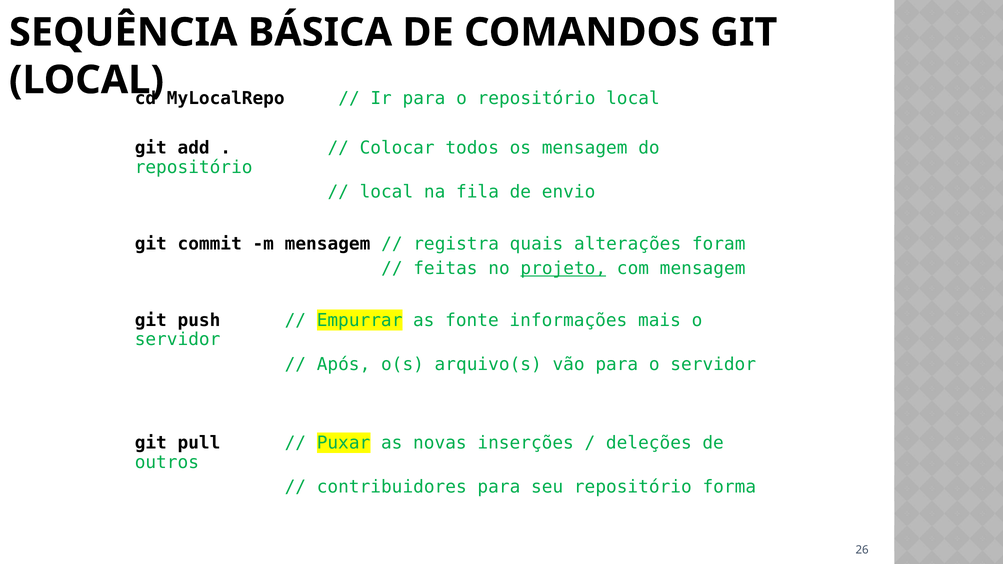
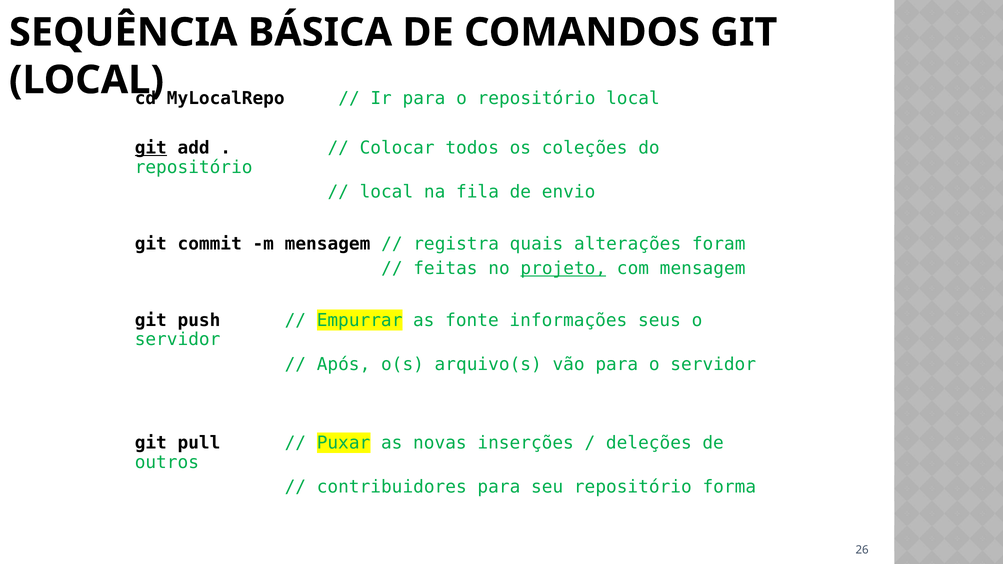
git at (151, 148) underline: none -> present
os mensagem: mensagem -> coleções
mais: mais -> seus
